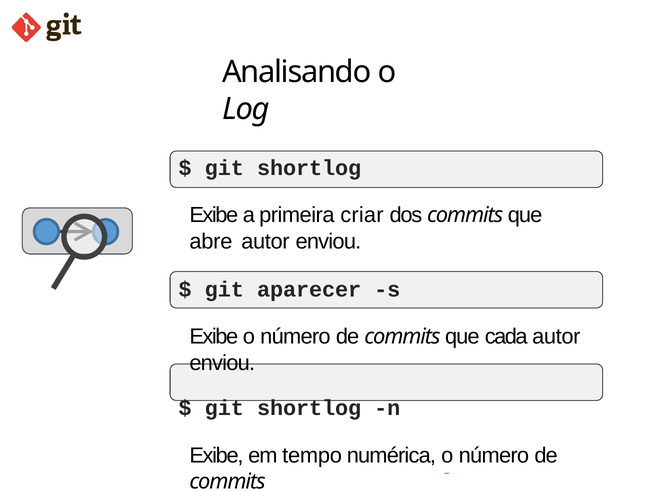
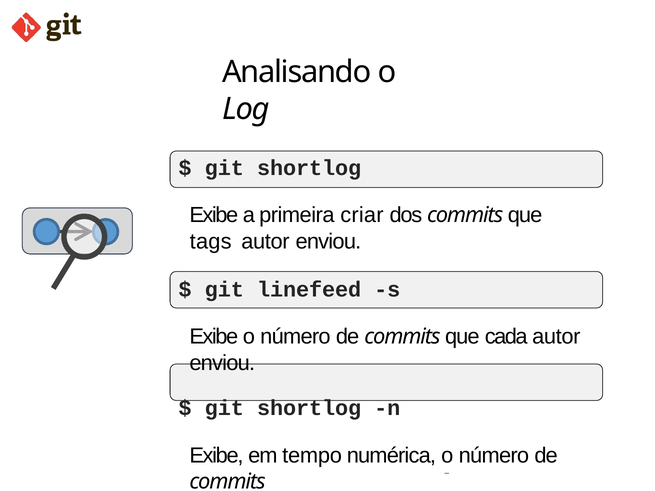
abre: abre -> tags
aparecer: aparecer -> linefeed
